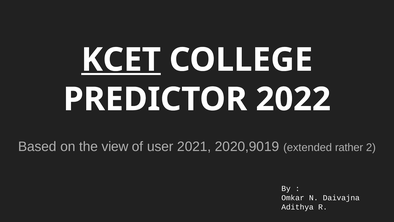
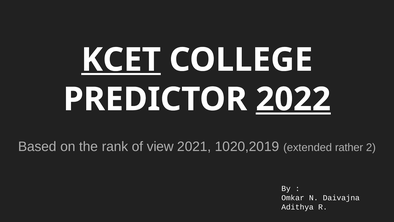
2022 underline: none -> present
view: view -> rank
user: user -> view
2020,9019: 2020,9019 -> 1020,2019
